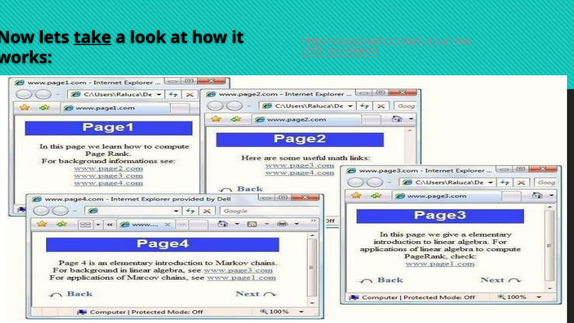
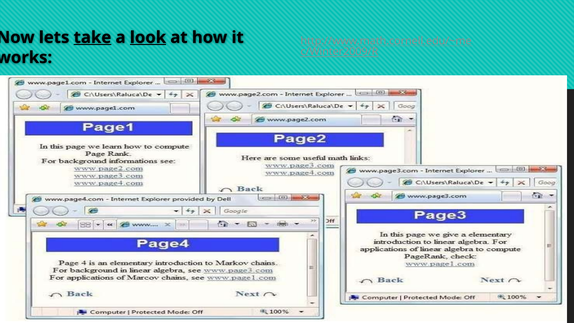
look underline: none -> present
